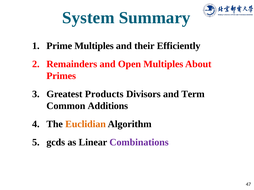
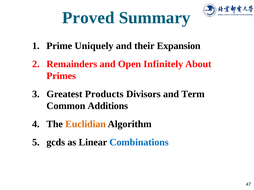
System: System -> Proved
Prime Multiples: Multiples -> Uniquely
Efficiently: Efficiently -> Expansion
Open Multiples: Multiples -> Infinitely
Combinations colour: purple -> blue
